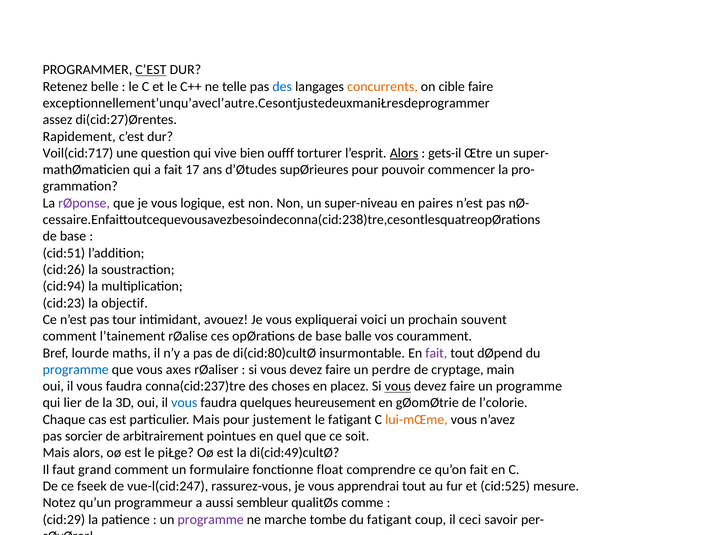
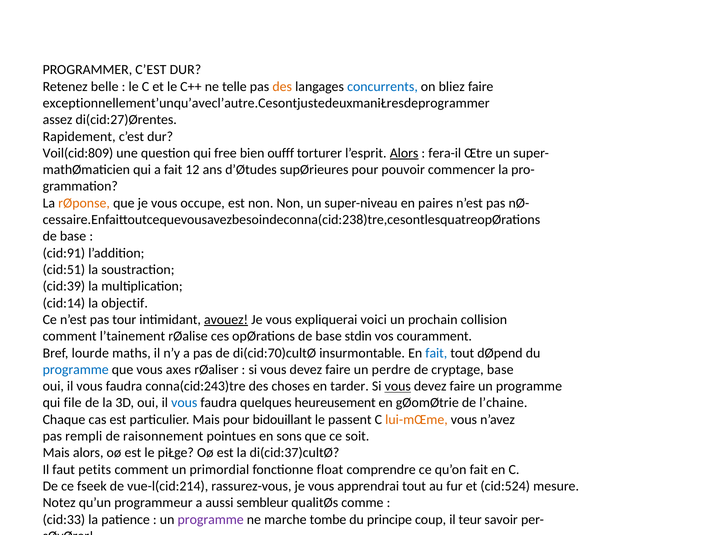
C’EST at (151, 70) underline: present -> none
des at (282, 86) colour: blue -> orange
concurrents colour: orange -> blue
cible: cible -> bliez
Voil(cid:717: Voil(cid:717 -> Voil(cid:809
vive: vive -> free
gets-il: gets-il -> fera-il
17: 17 -> 12
rØponse colour: purple -> orange
vous logique: logique -> occupe
cid:51: cid:51 -> cid:91
cid:26: cid:26 -> cid:51
cid:94: cid:94 -> cid:39
cid:23: cid:23 -> cid:14
avouez underline: none -> present
souvent: souvent -> collision
balle: balle -> stdin
di(cid:80)cultØ: di(cid:80)cultØ -> di(cid:70)cultØ
fait at (436, 353) colour: purple -> blue
cryptage main: main -> base
conna(cid:237)tre: conna(cid:237)tre -> conna(cid:243)tre
placez: placez -> tarder
lier: lier -> file
l’colorie: l’colorie -> l’chaine
justement: justement -> bidouillant
le fatigant: fatigant -> passent
sorcier: sorcier -> rempli
arbitrairement: arbitrairement -> raisonnement
quel: quel -> sons
di(cid:49)cultØ: di(cid:49)cultØ -> di(cid:37)cultØ
grand: grand -> petits
formulaire: formulaire -> primordial
vue-l(cid:247: vue-l(cid:247 -> vue-l(cid:214
cid:525: cid:525 -> cid:524
cid:29: cid:29 -> cid:33
du fatigant: fatigant -> principe
ceci: ceci -> teur
